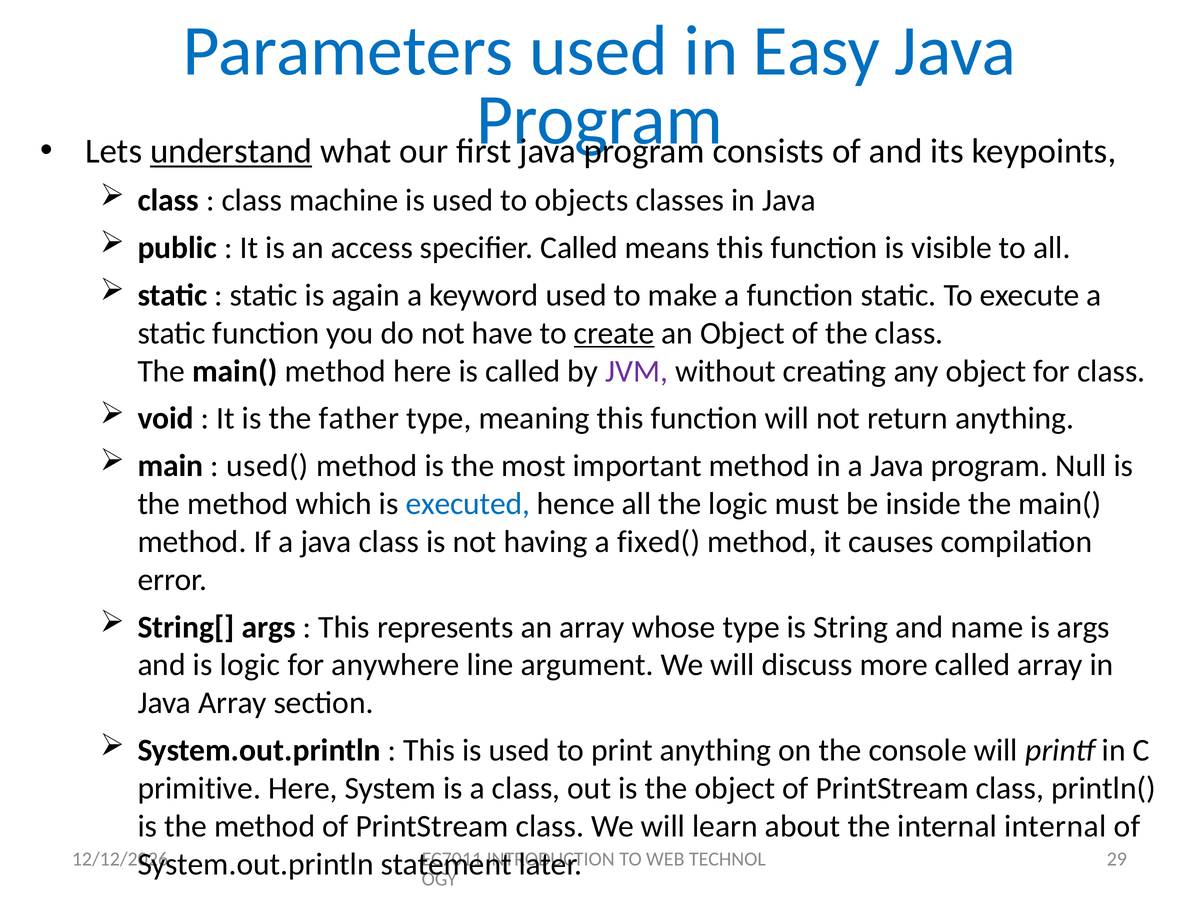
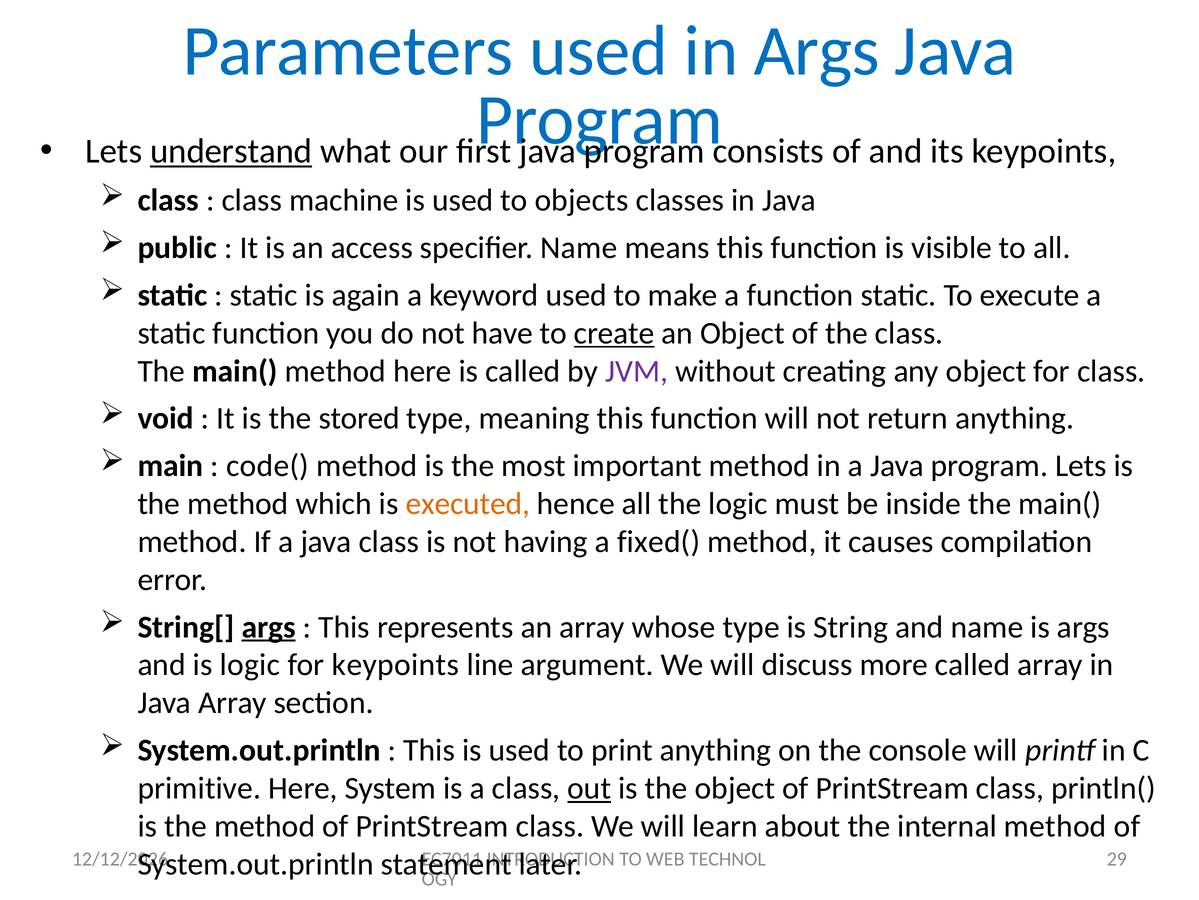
in Easy: Easy -> Args
specifier Called: Called -> Name
father: father -> stored
used(: used( -> code(
program Null: Null -> Lets
executed colour: blue -> orange
args at (269, 627) underline: none -> present
for anywhere: anywhere -> keypoints
out underline: none -> present
internal internal: internal -> method
